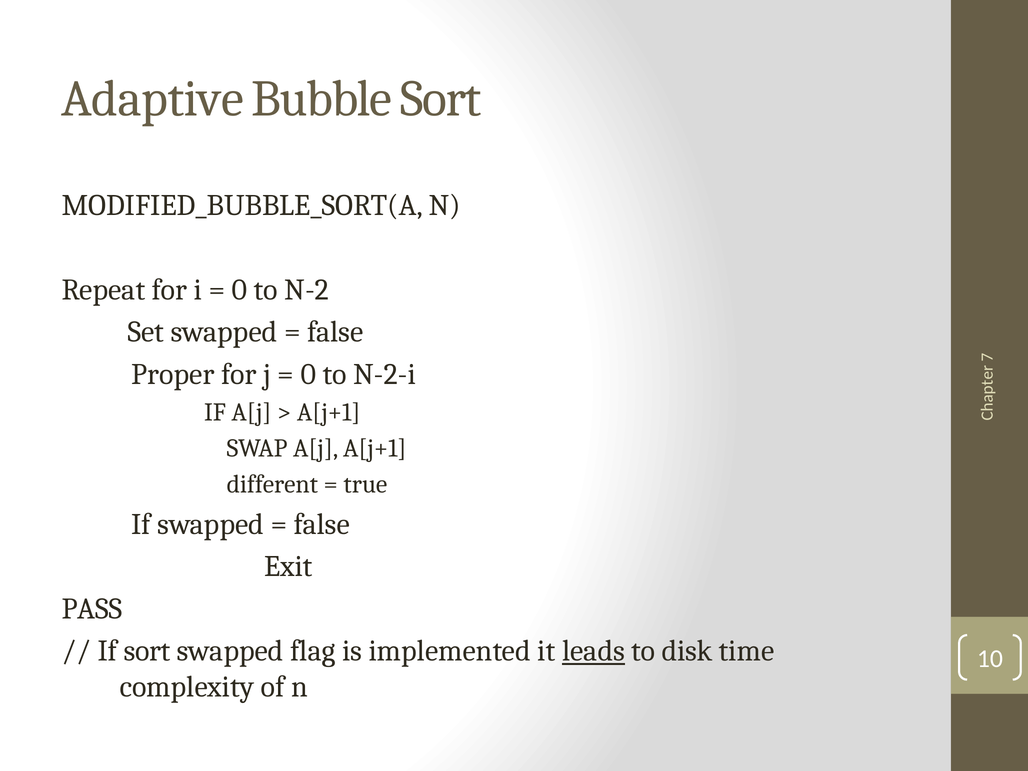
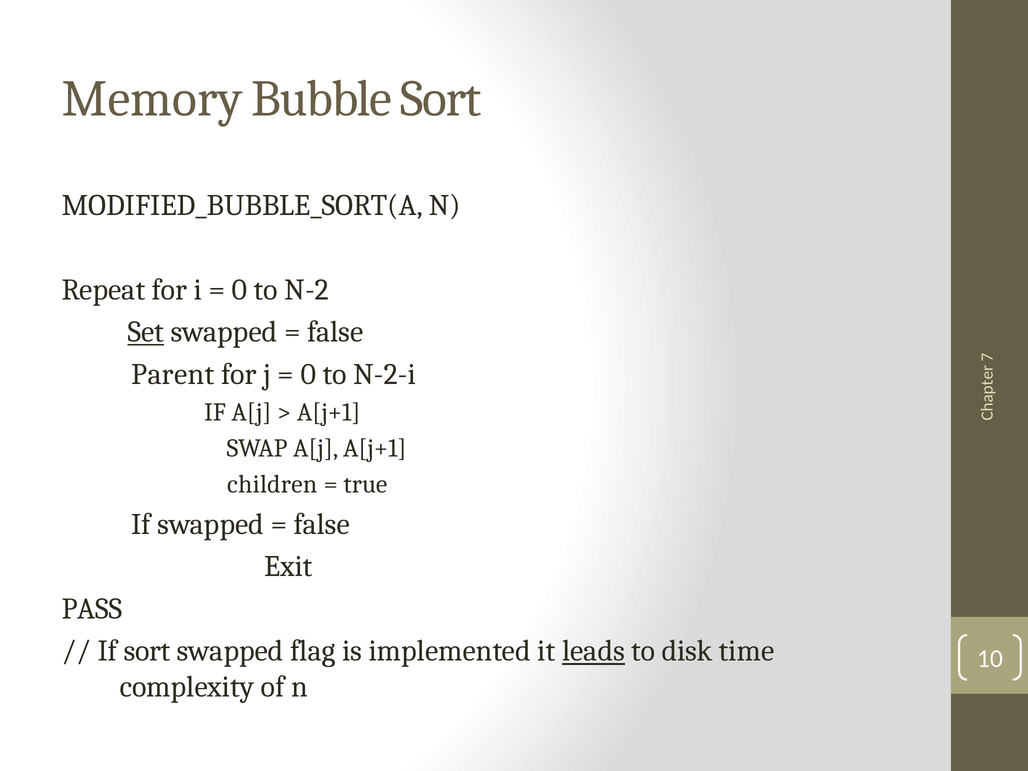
Adaptive: Adaptive -> Memory
Set underline: none -> present
Proper: Proper -> Parent
different: different -> children
